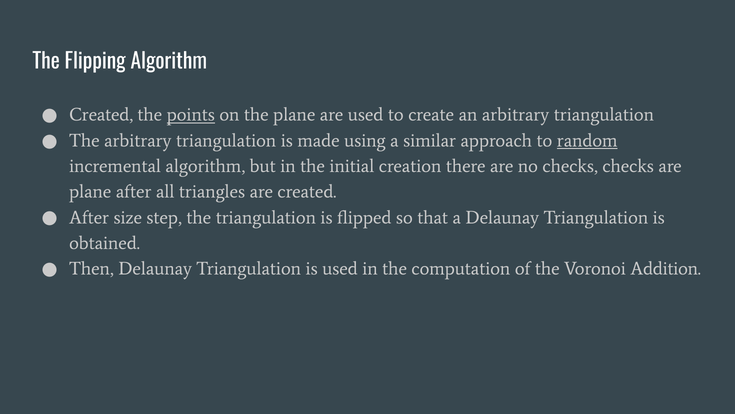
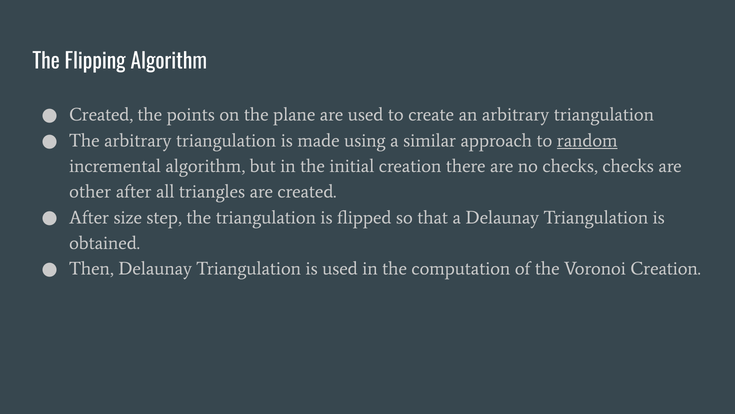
points underline: present -> none
plane at (90, 192): plane -> other
Voronoi Addition: Addition -> Creation
